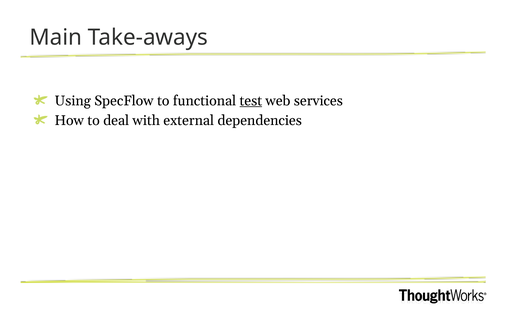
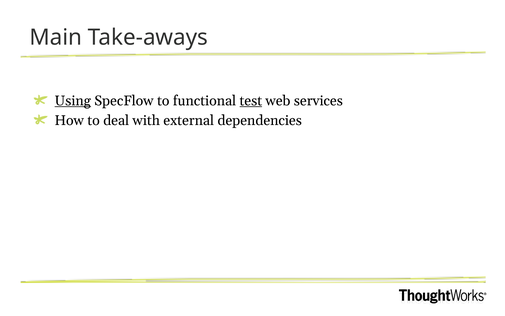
Using underline: none -> present
